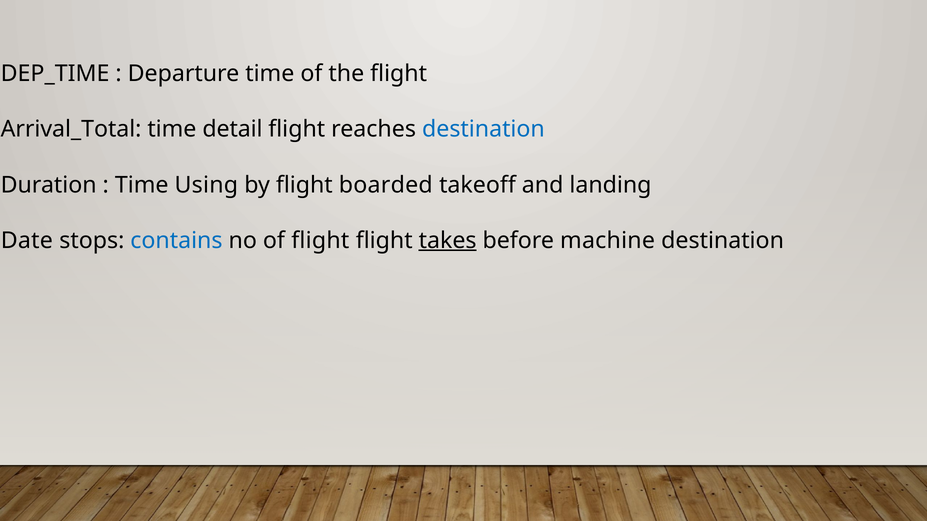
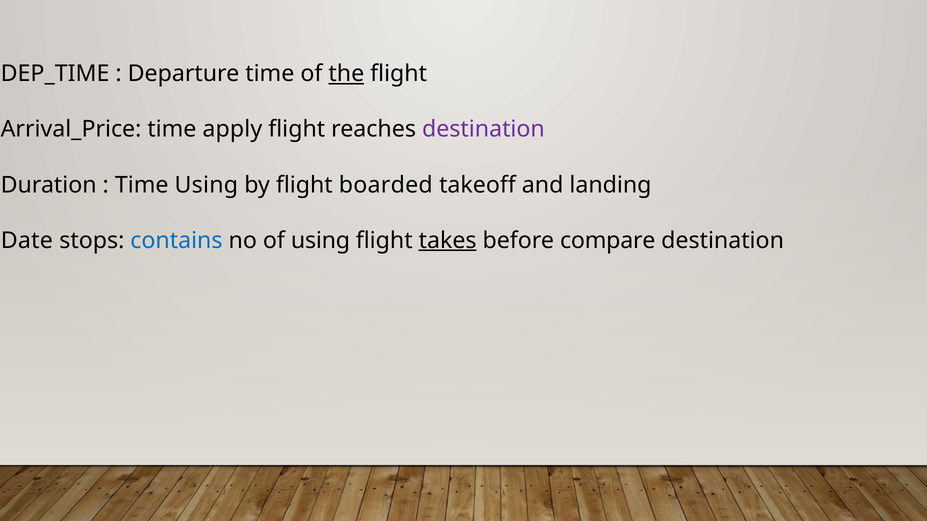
the underline: none -> present
Arrival_Total: Arrival_Total -> Arrival_Price
detail: detail -> apply
destination at (483, 129) colour: blue -> purple
of flight: flight -> using
machine: machine -> compare
